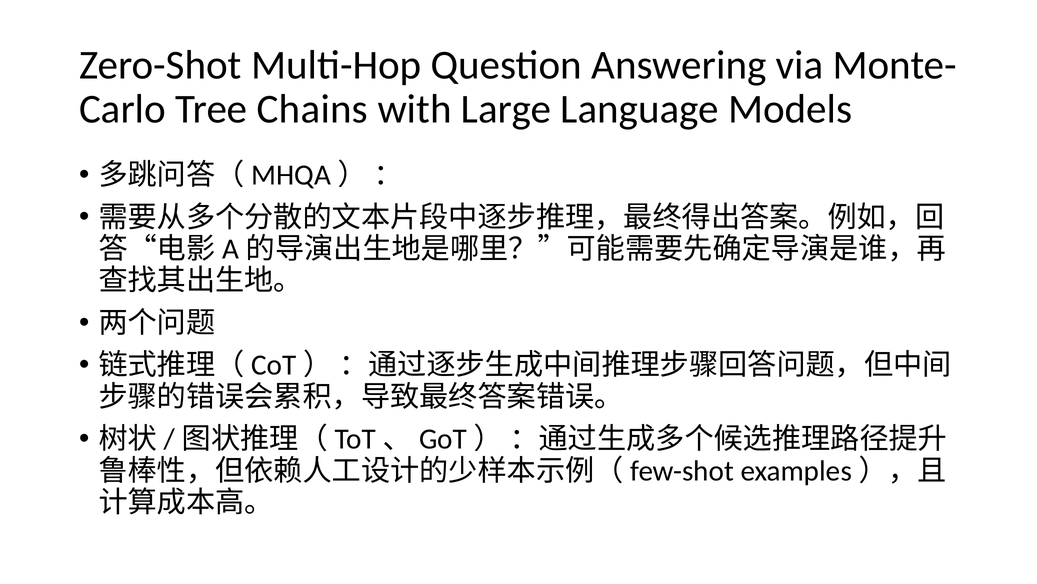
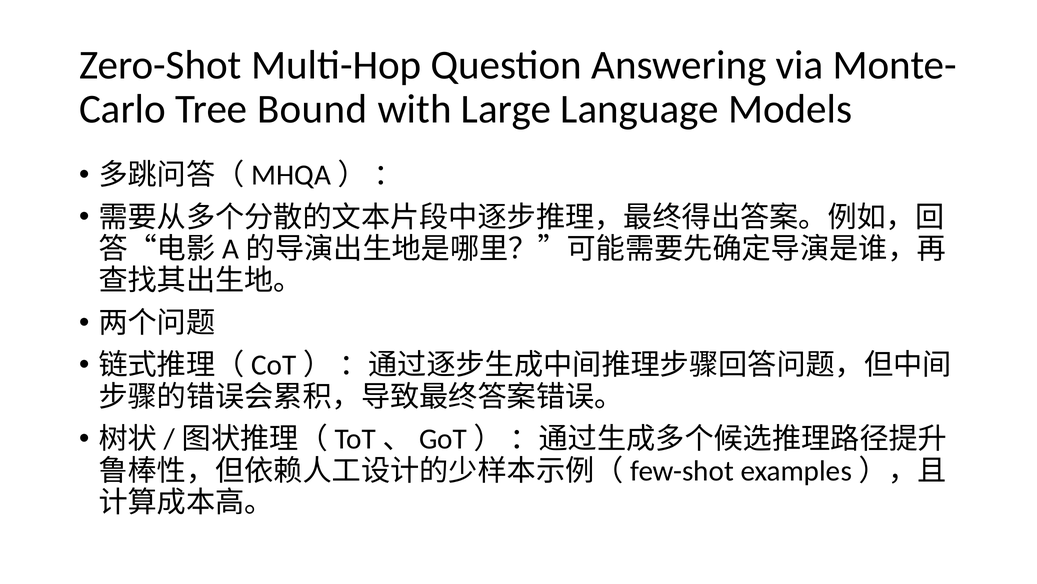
Chains: Chains -> Bound
